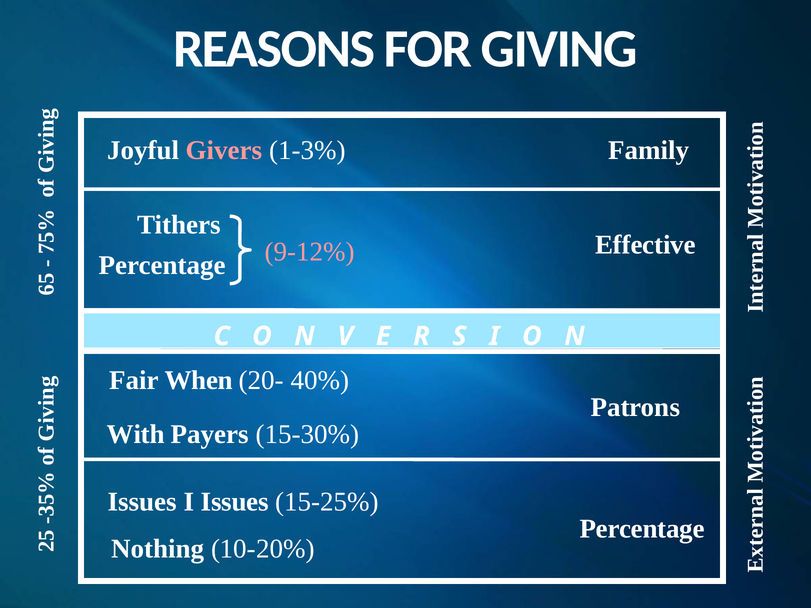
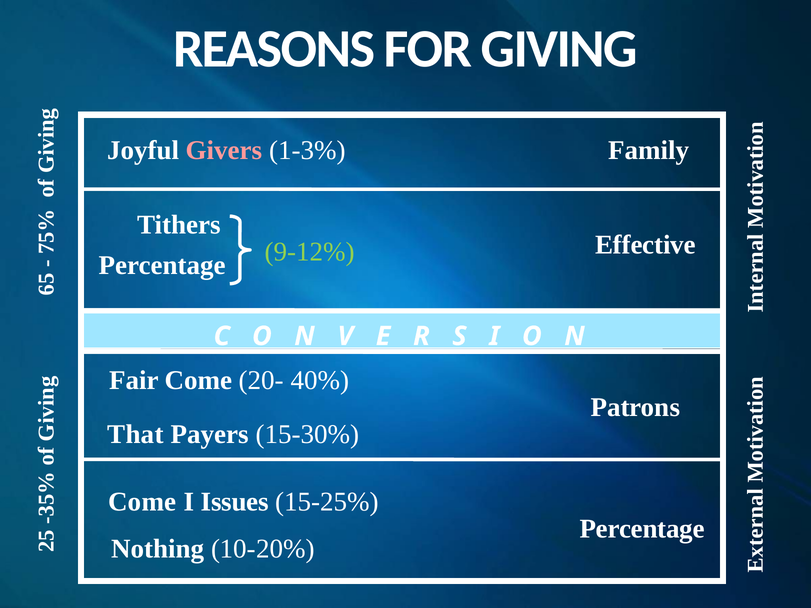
9-12% colour: pink -> light green
Fair When: When -> Come
With: With -> That
Issues at (142, 502): Issues -> Come
